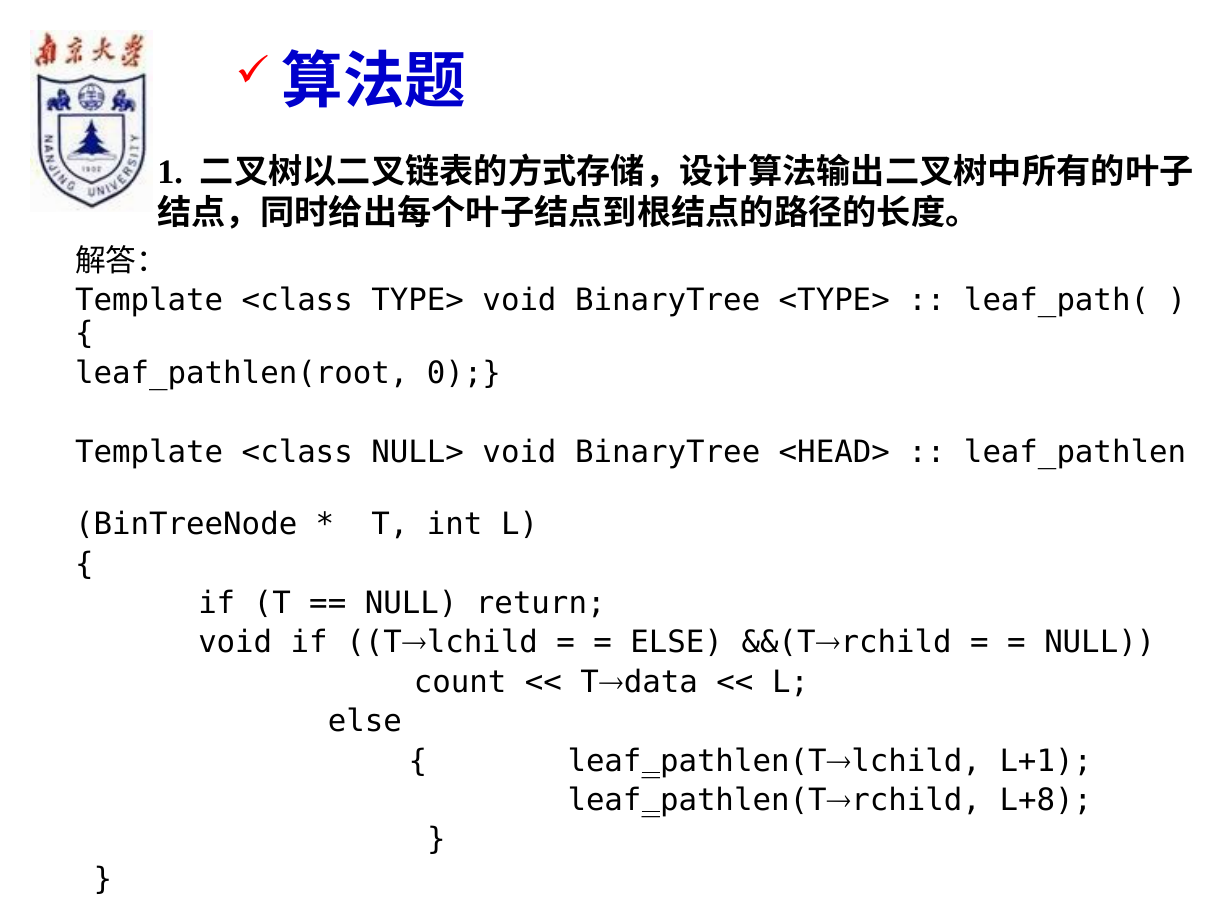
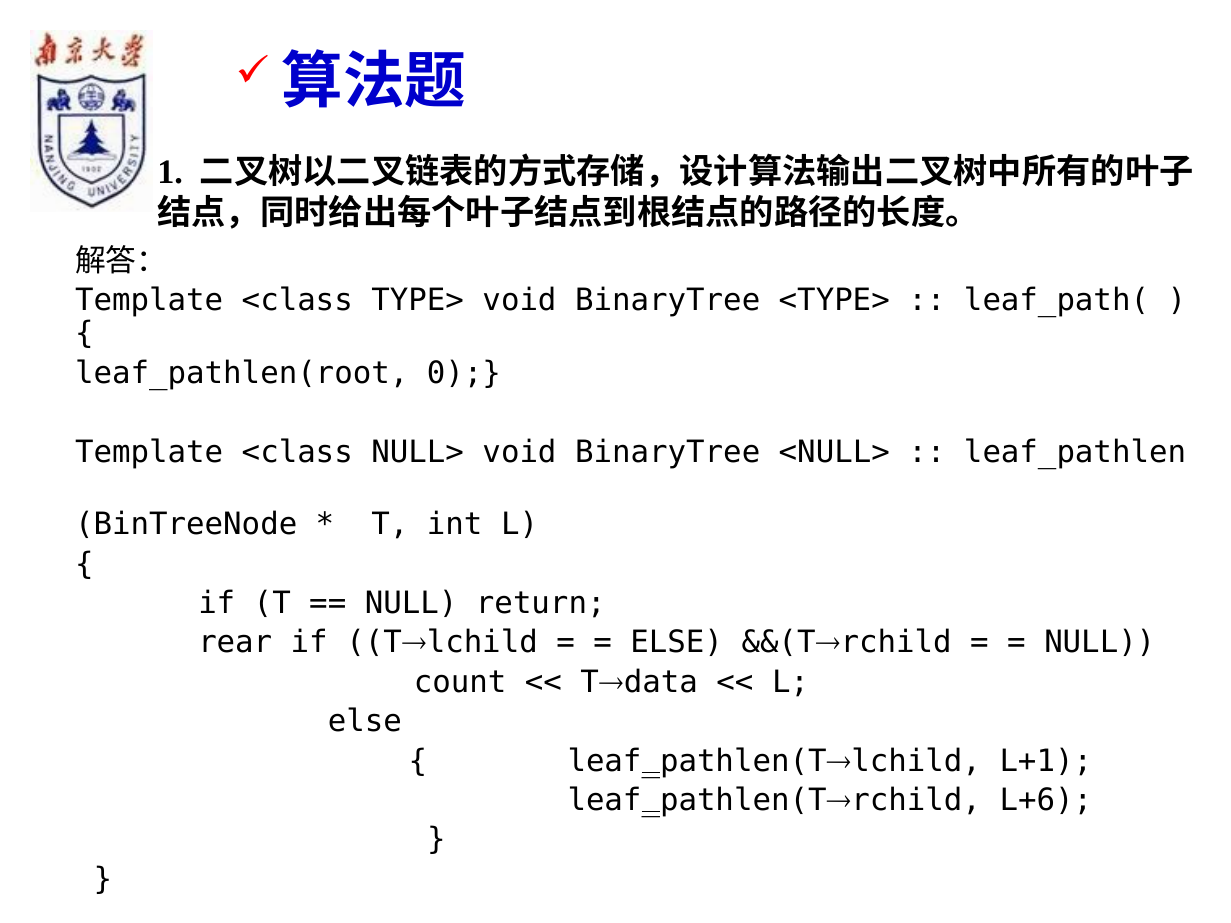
<HEAD>: <HEAD> -> <NULL>
void at (235, 643): void -> rear
L+8: L+8 -> L+6
